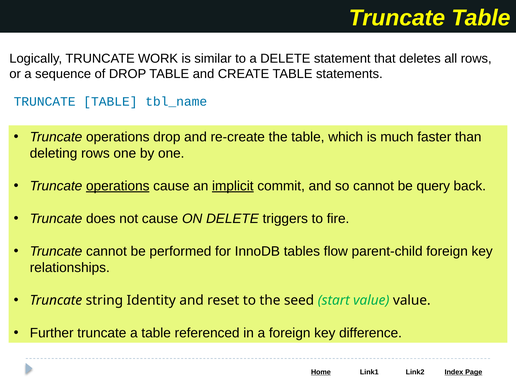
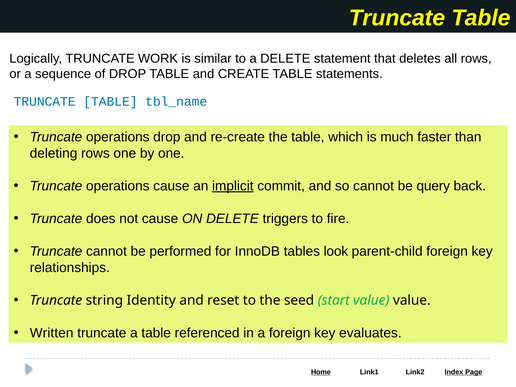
operations at (118, 186) underline: present -> none
flow: flow -> look
Further: Further -> Written
difference: difference -> evaluates
